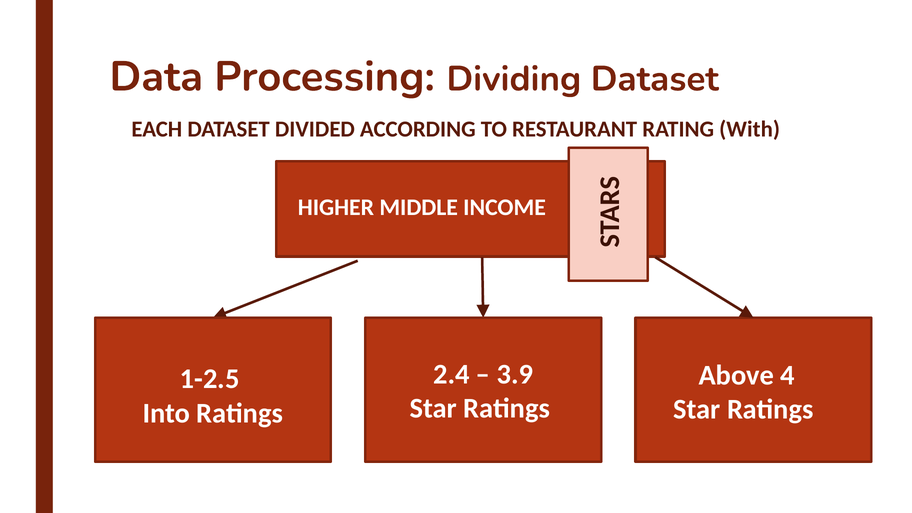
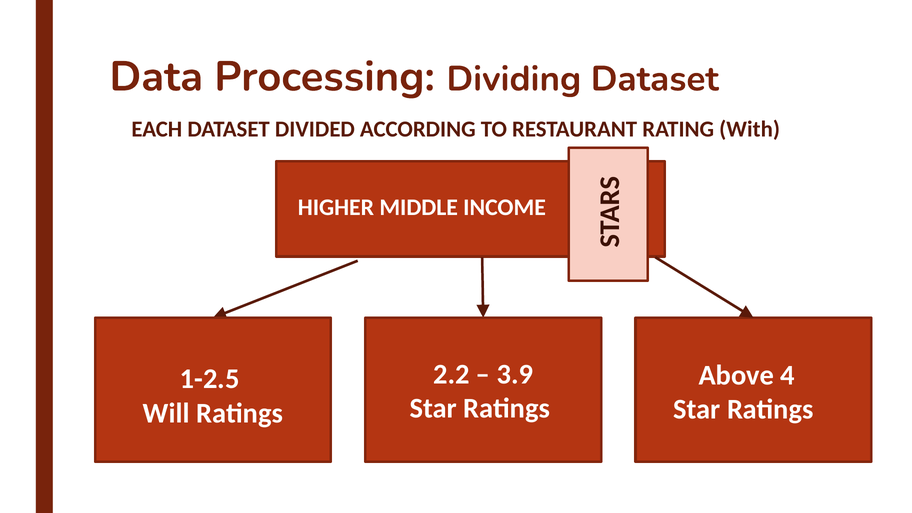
2.4: 2.4 -> 2.2
Into: Into -> Will
